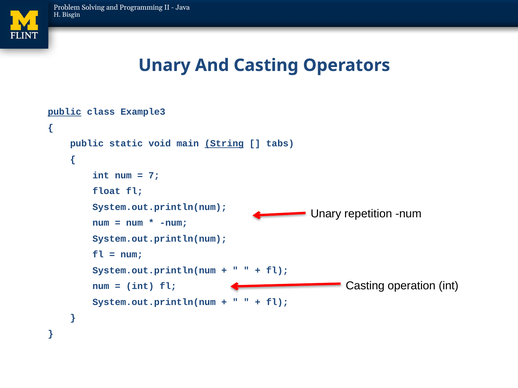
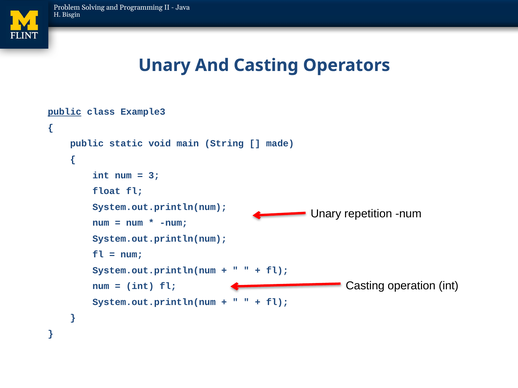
String underline: present -> none
tabs: tabs -> made
7: 7 -> 3
